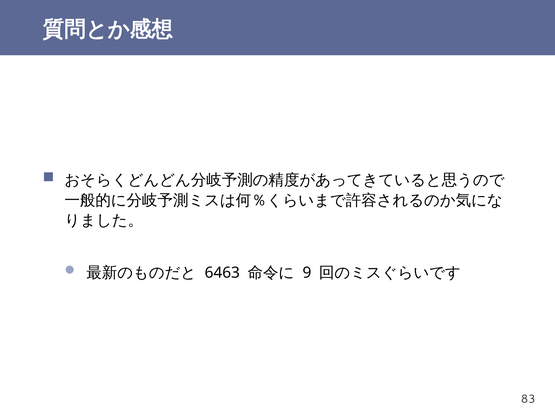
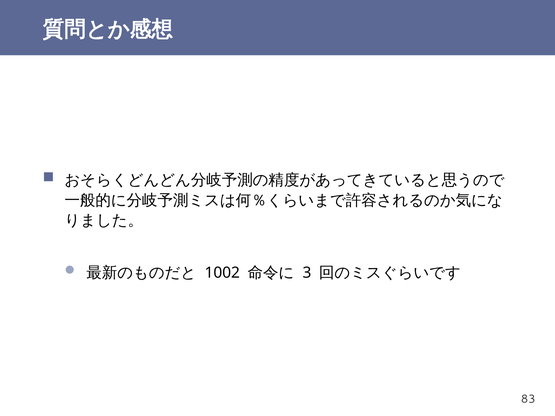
6463: 6463 -> 1002
9: 9 -> 3
